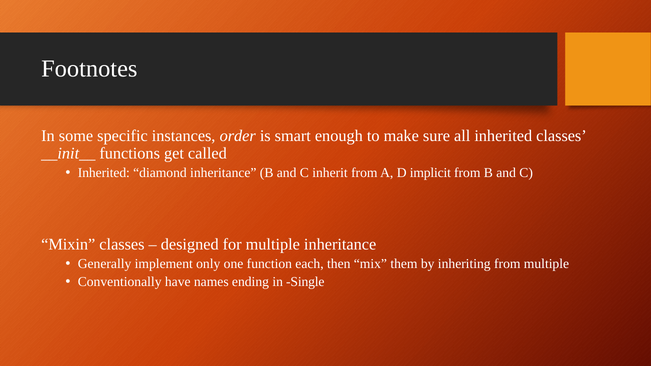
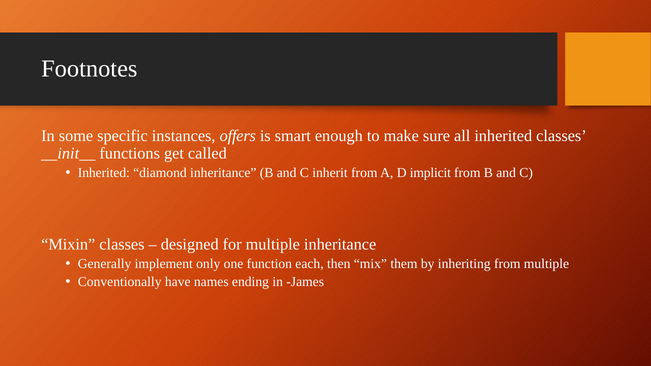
order: order -> offers
Single: Single -> James
